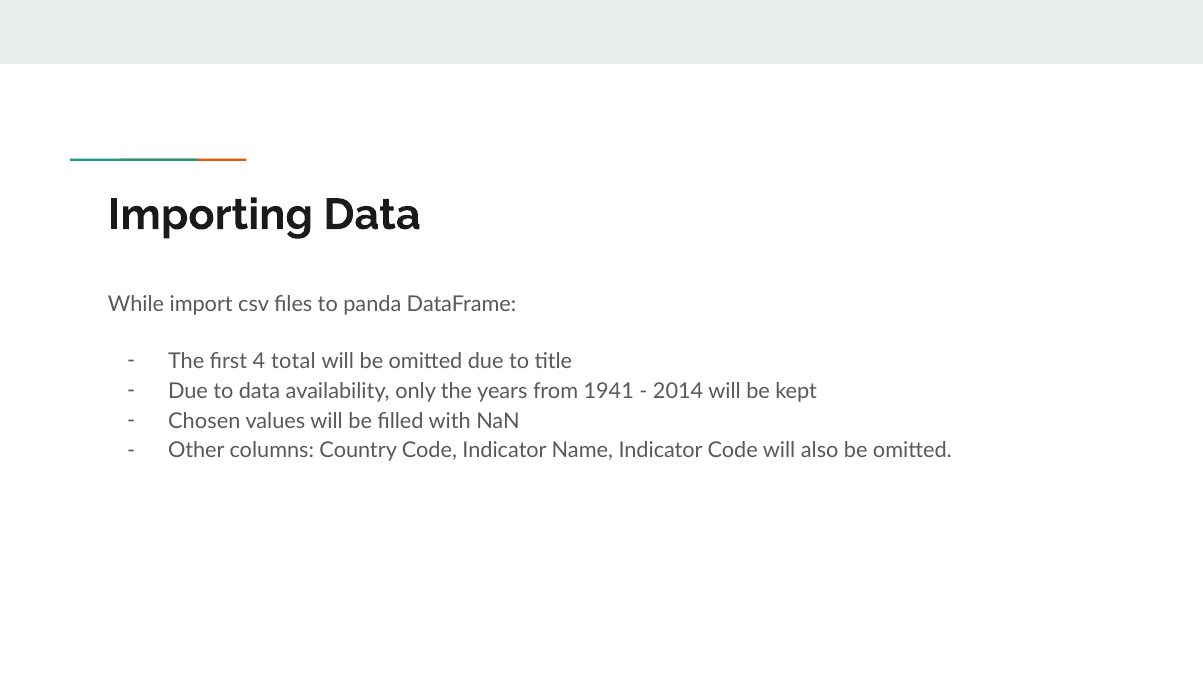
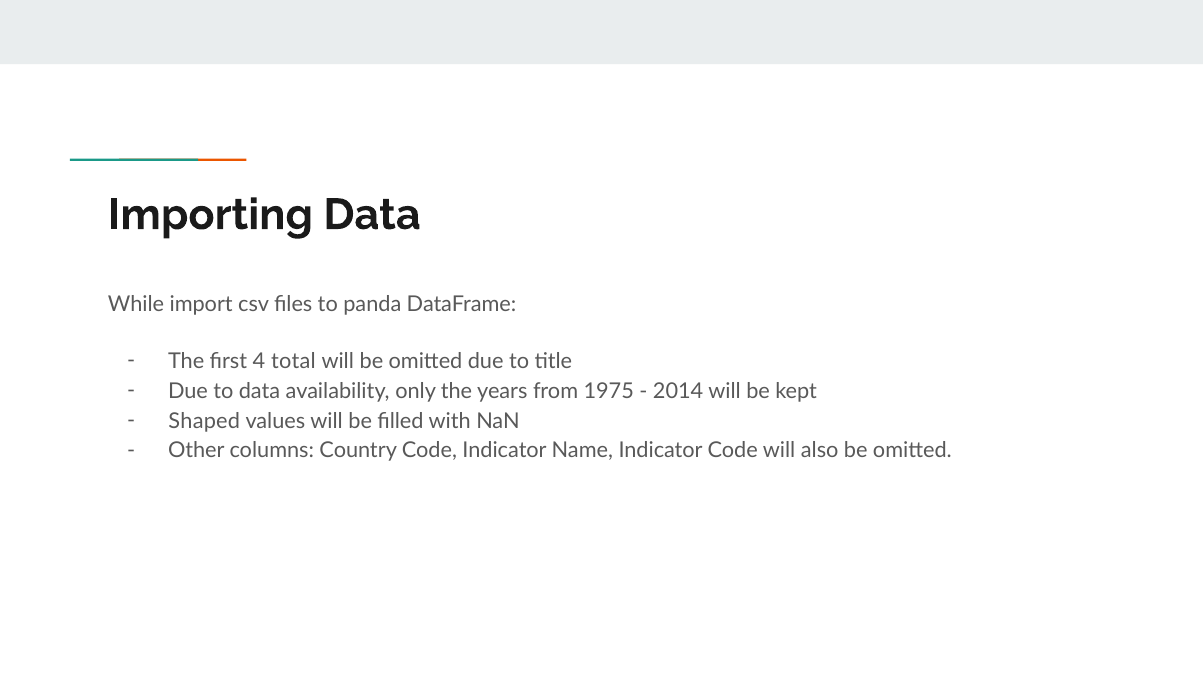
1941: 1941 -> 1975
Chosen: Chosen -> Shaped
